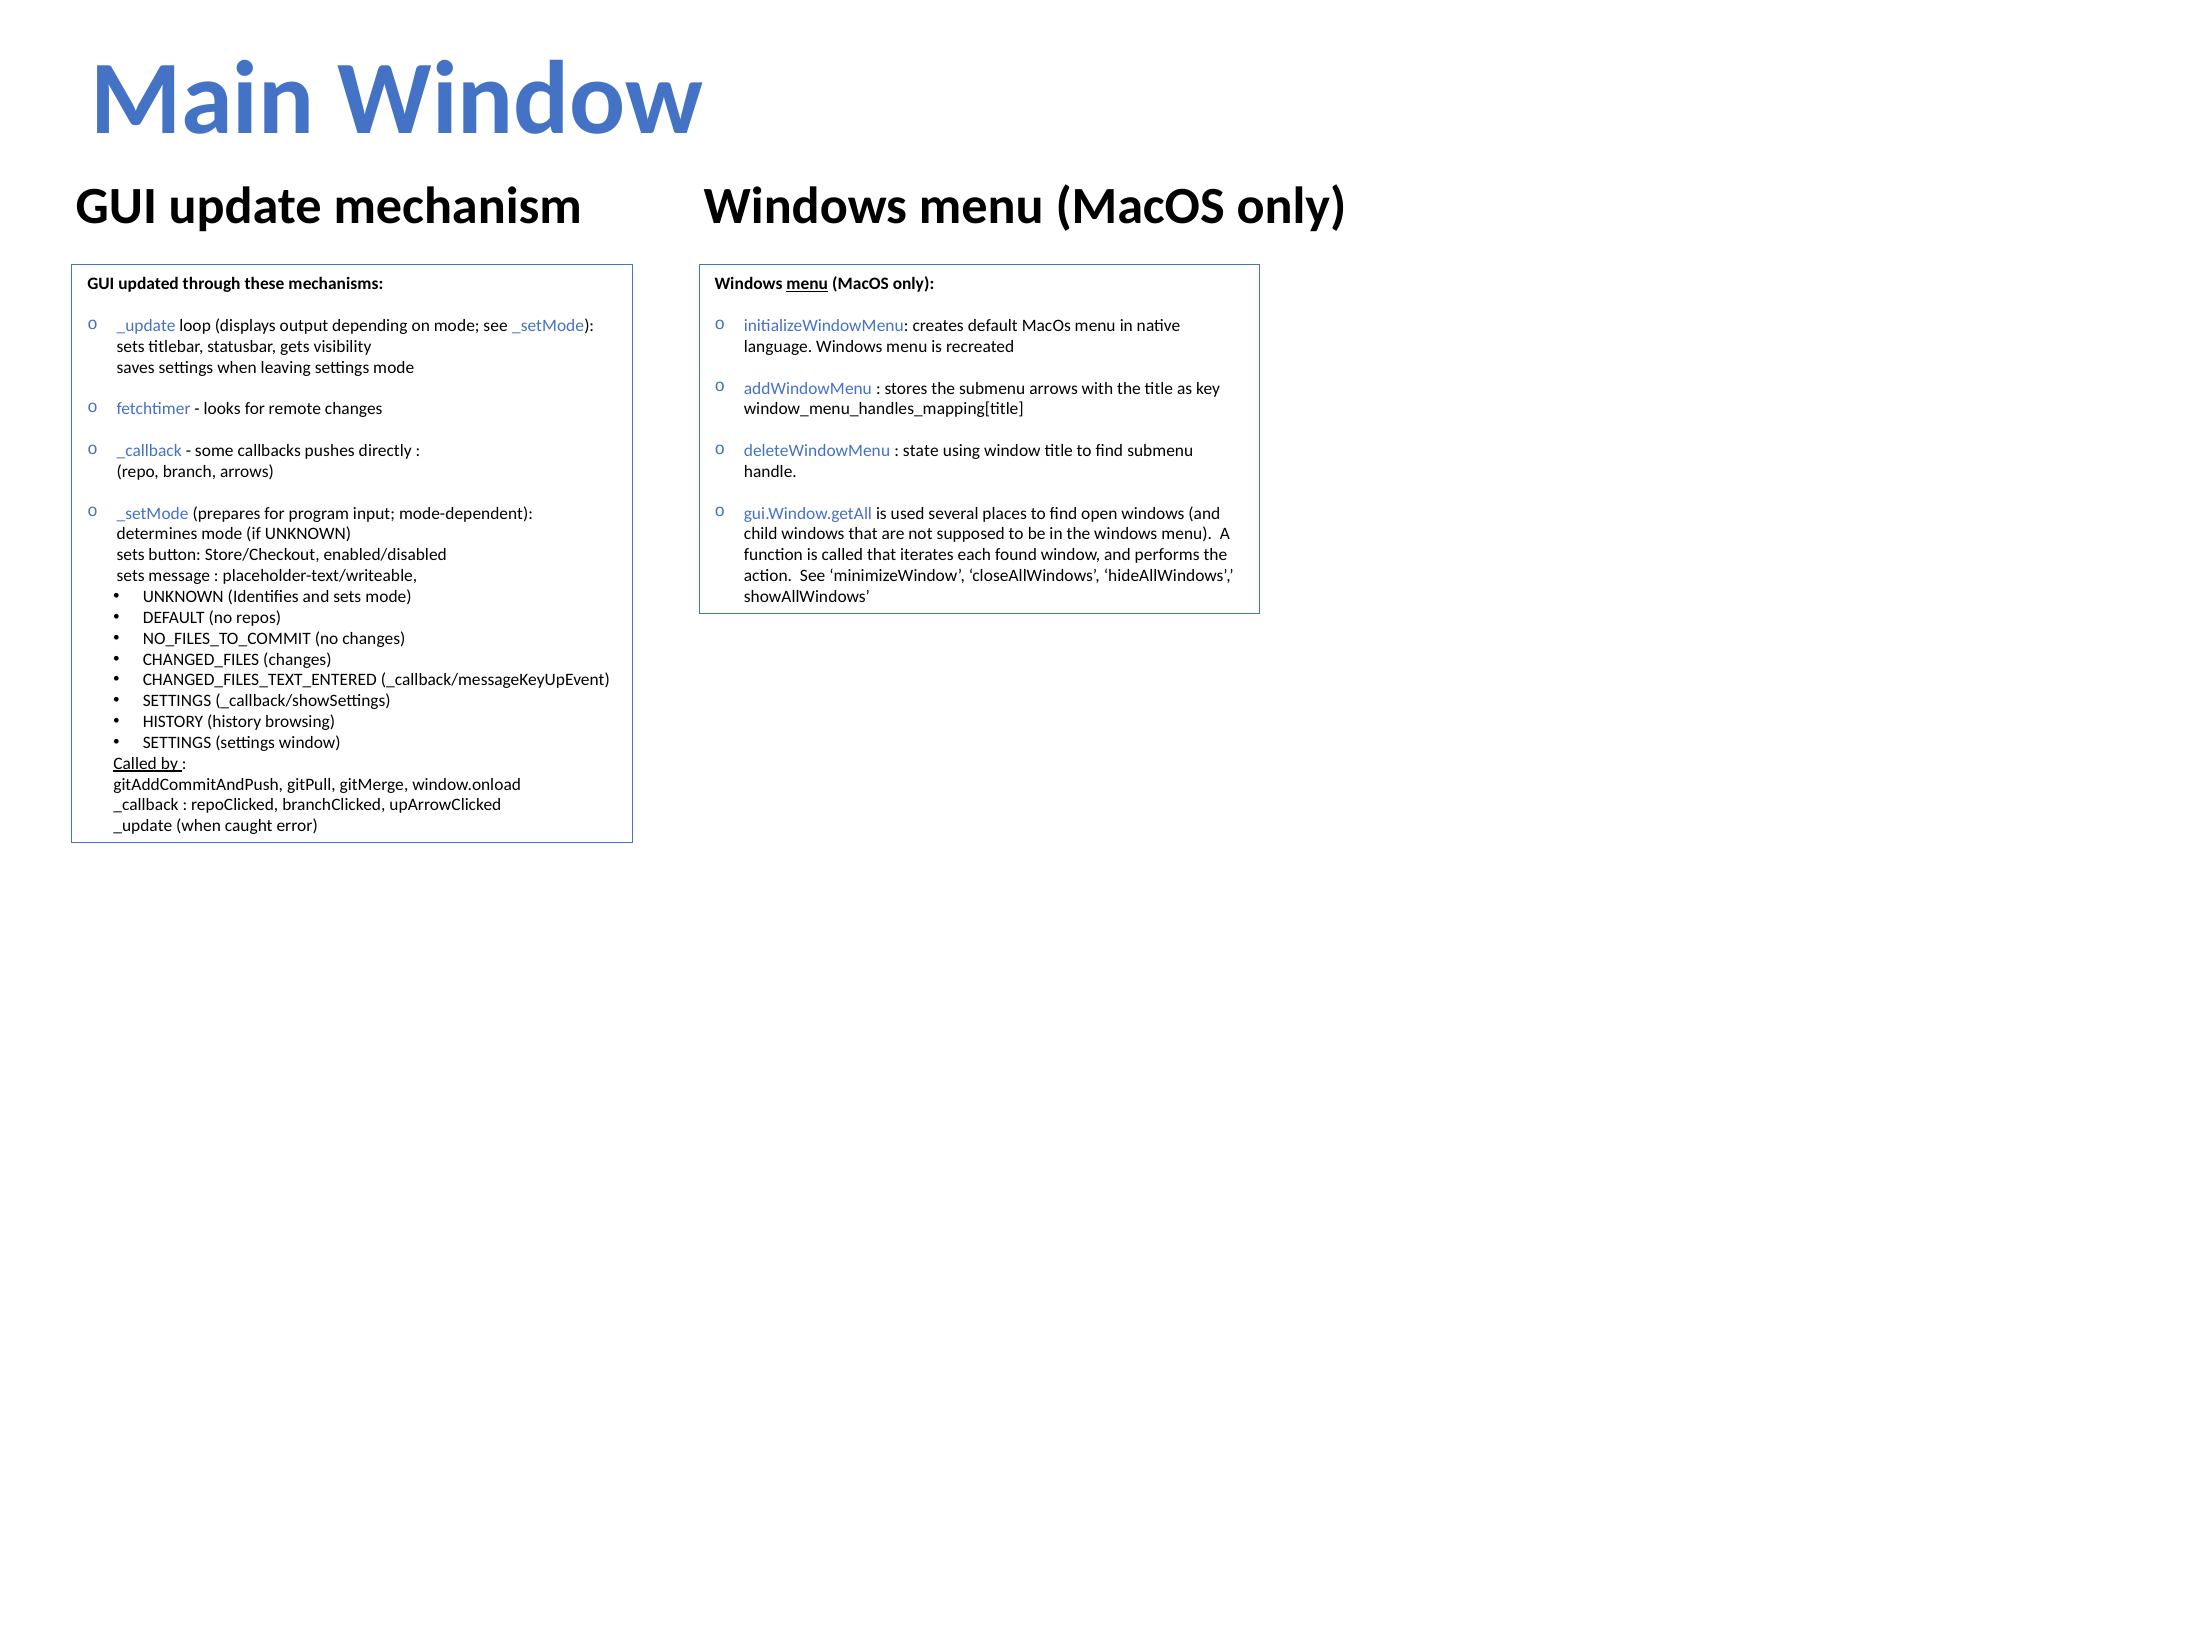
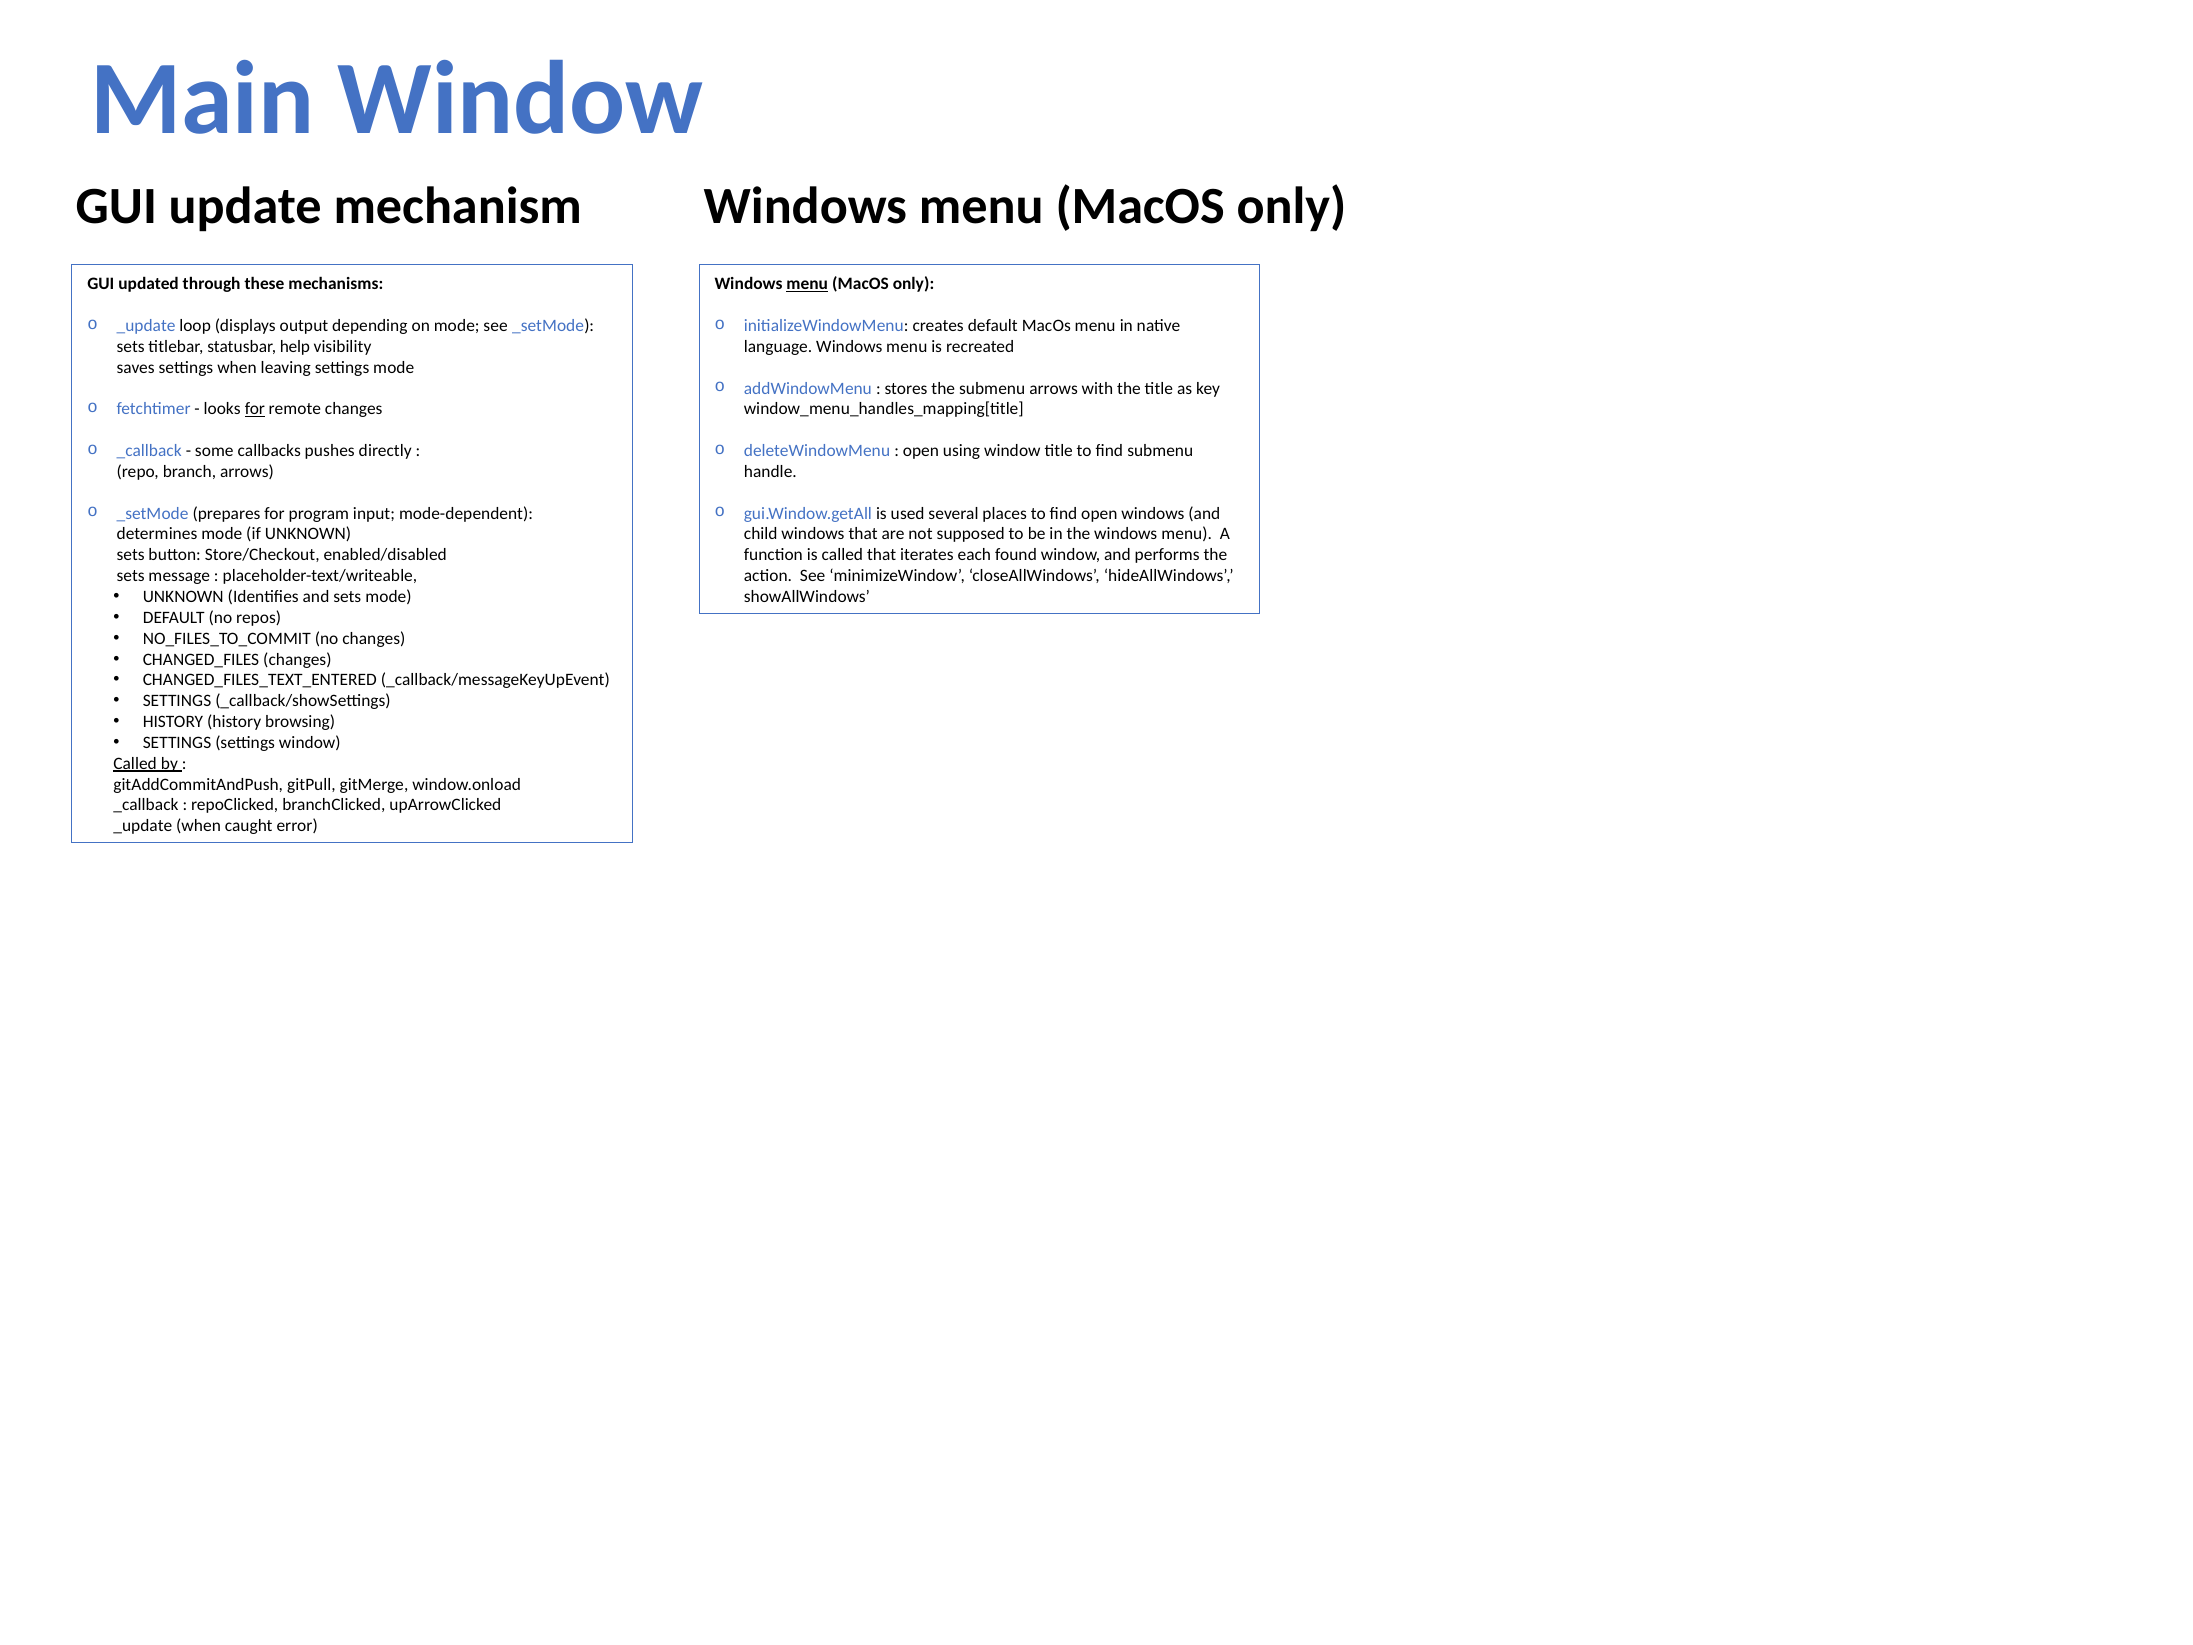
gets: gets -> help
for at (255, 409) underline: none -> present
state at (921, 451): state -> open
